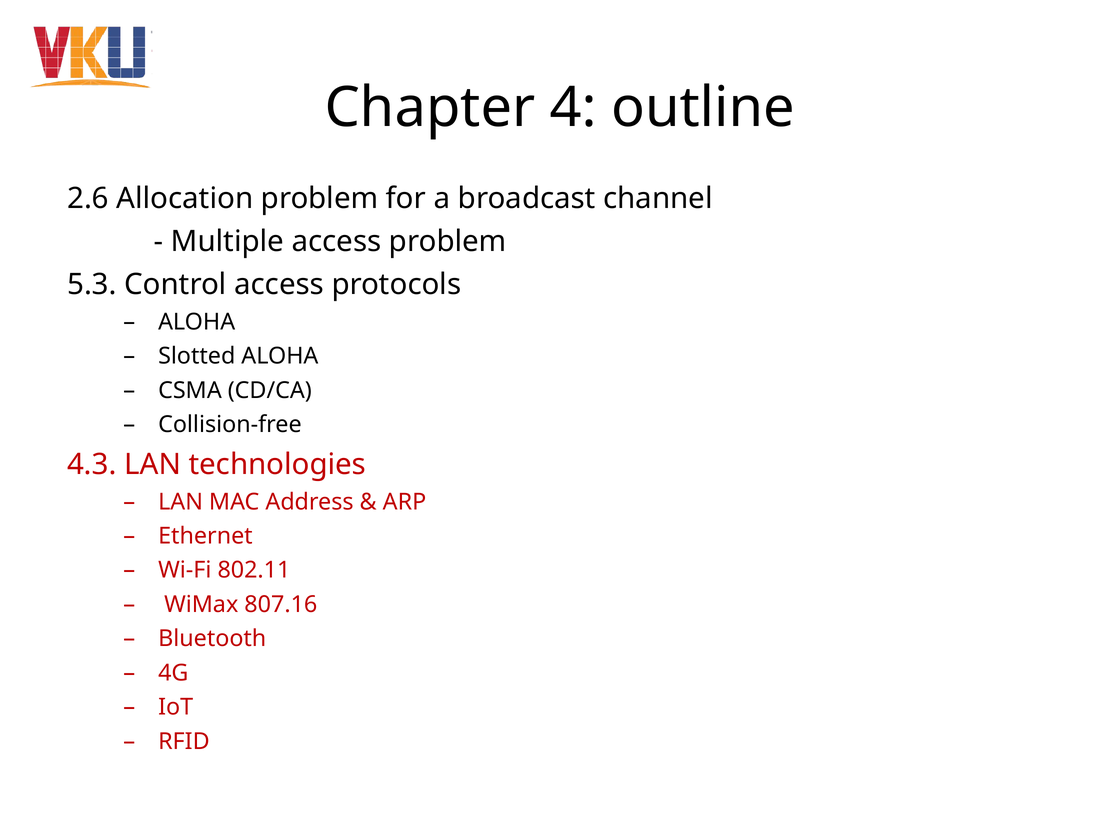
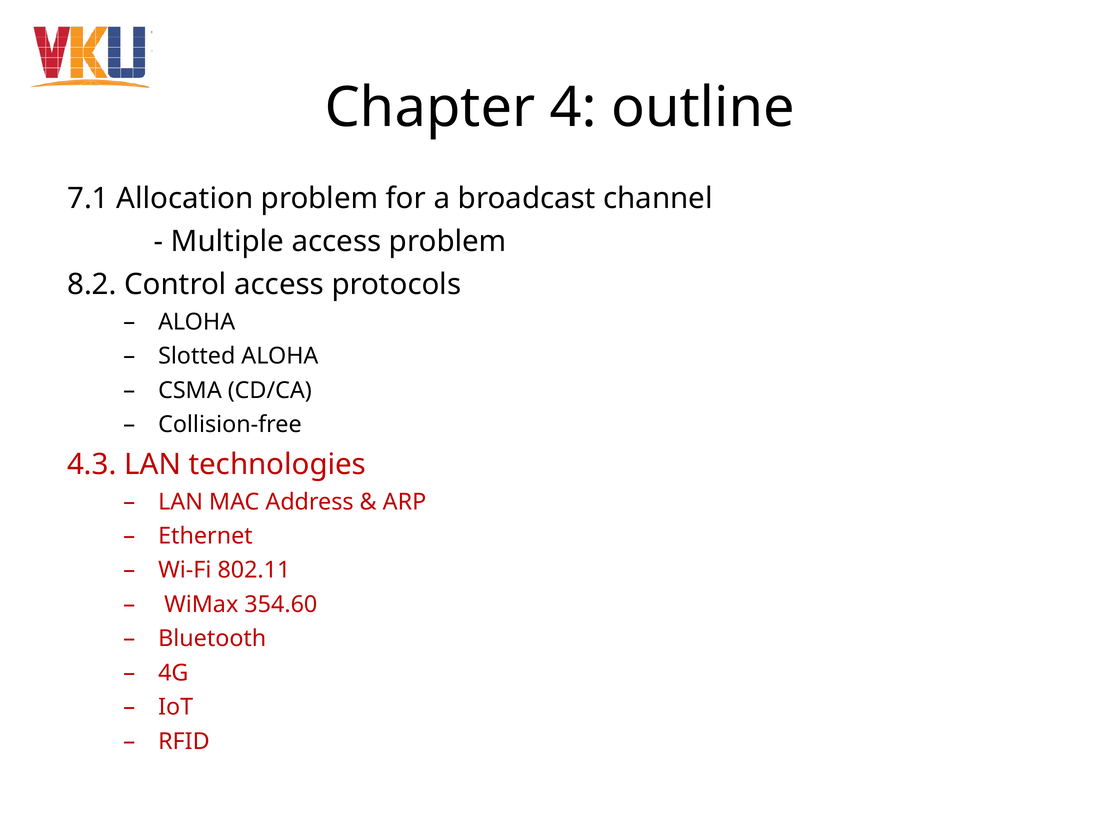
2.6: 2.6 -> 7.1
5.3: 5.3 -> 8.2
807.16: 807.16 -> 354.60
